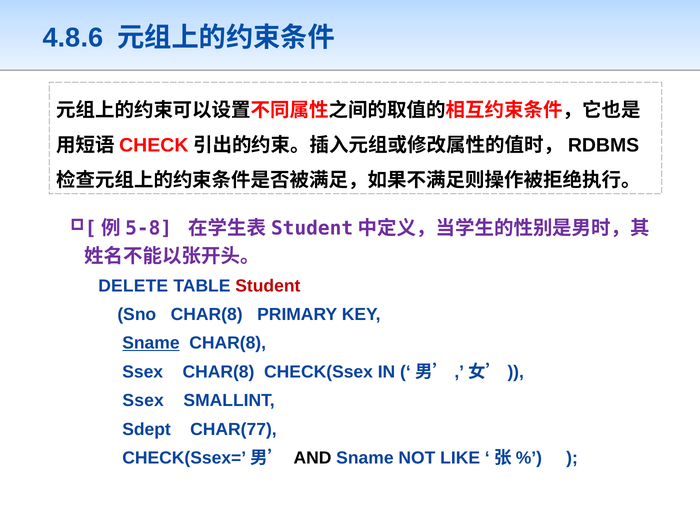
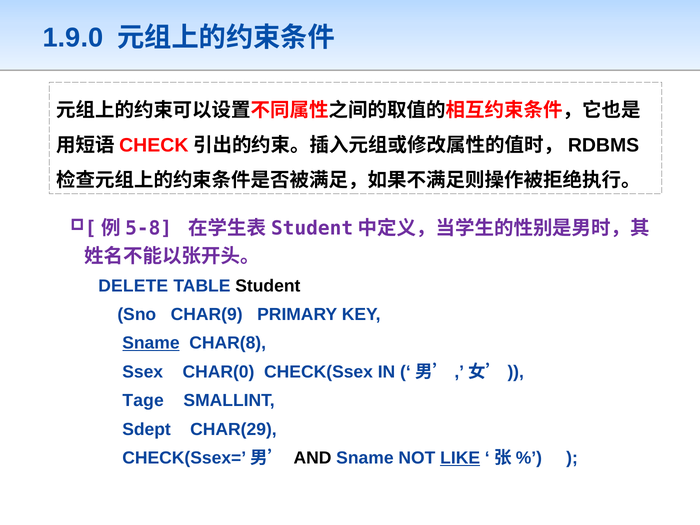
4.8.6: 4.8.6 -> 1.9.0
Student colour: red -> black
Sno CHAR(8: CHAR(8 -> CHAR(9
Ssex CHAR(8: CHAR(8 -> CHAR(0
Ssex at (143, 401): Ssex -> Tage
CHAR(77: CHAR(77 -> CHAR(29
LIKE underline: none -> present
